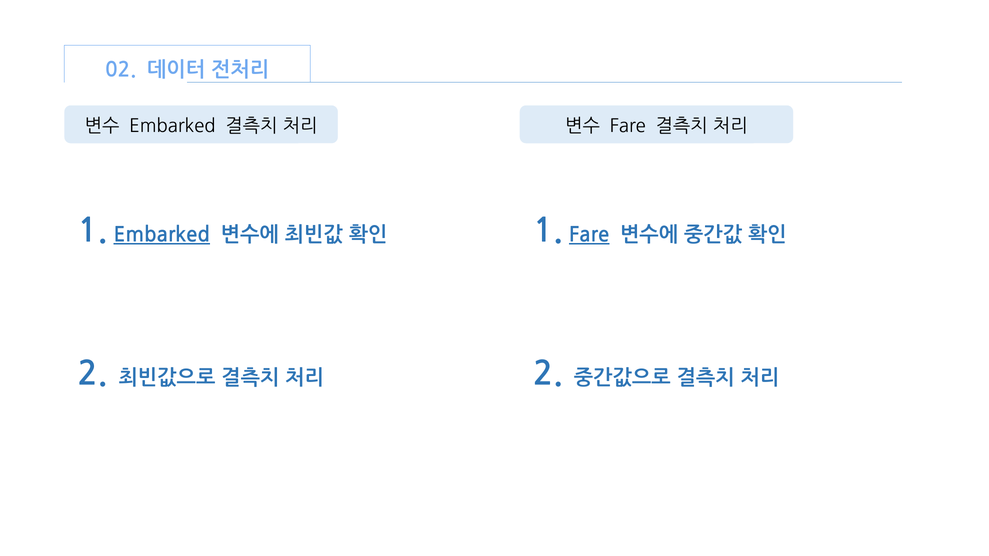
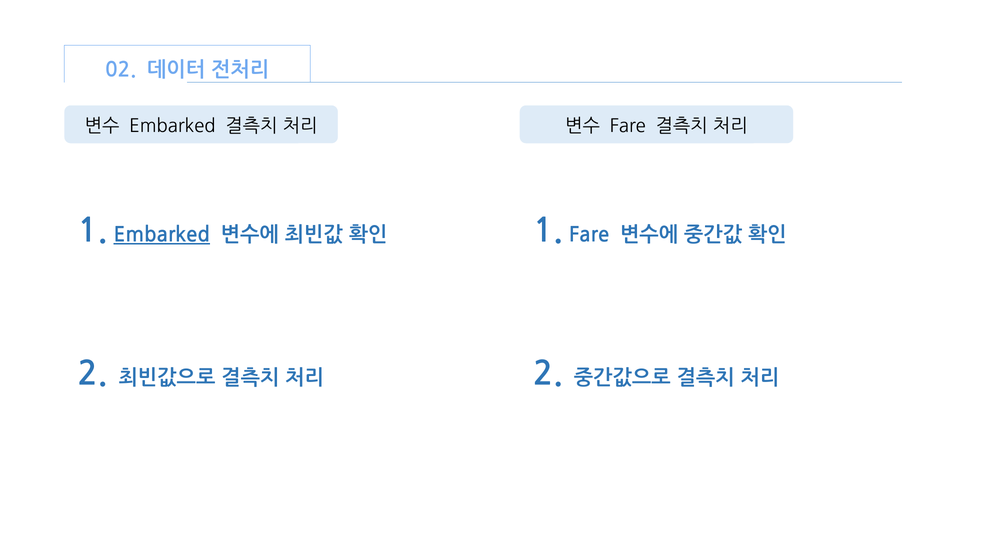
Fare at (589, 235) underline: present -> none
